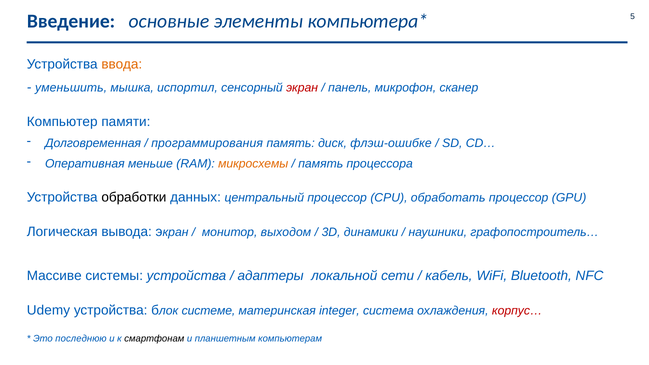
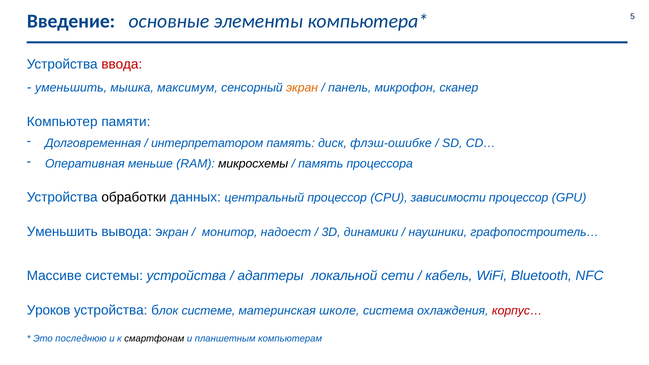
ввода colour: orange -> red
испортил: испортил -> максимум
экран at (302, 88) colour: red -> orange
программирования: программирования -> интерпретатором
микросхемы colour: orange -> black
обработать: обработать -> зависимости
Логическая at (62, 232): Логическая -> Уменьшить
выходом: выходом -> надоест
Udemy: Udemy -> Уроков
integer: integer -> школе
